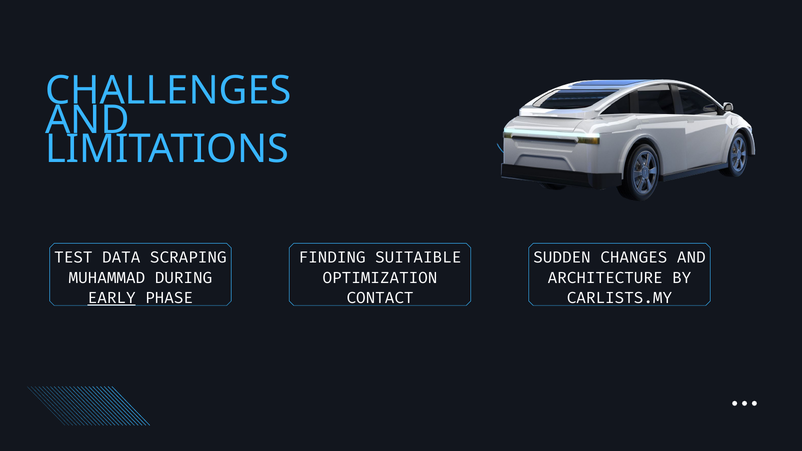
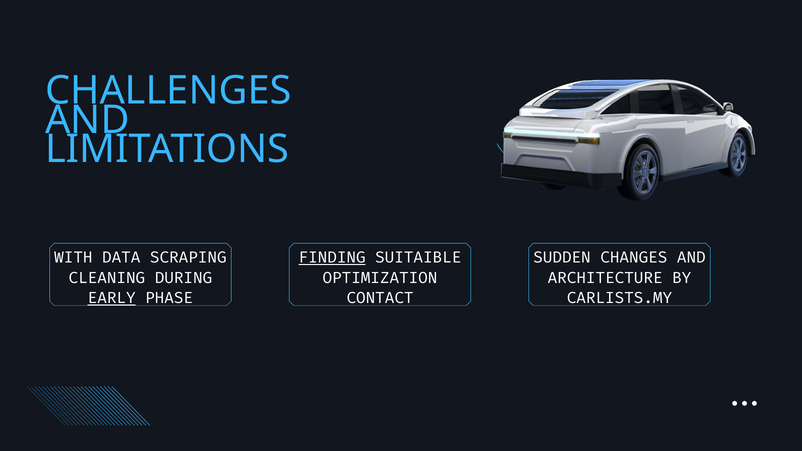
TEST: TEST -> WITH
FINDING underline: none -> present
MUHAMMAD: MUHAMMAD -> CLEANING
